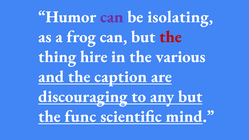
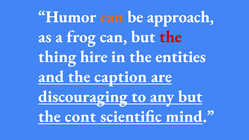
can at (112, 17) colour: purple -> orange
isolating: isolating -> approach
various: various -> entities
func: func -> cont
